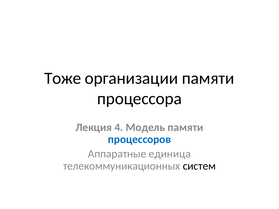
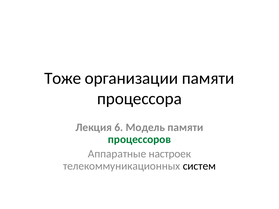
4: 4 -> 6
процессоров colour: blue -> green
единица: единица -> настроек
